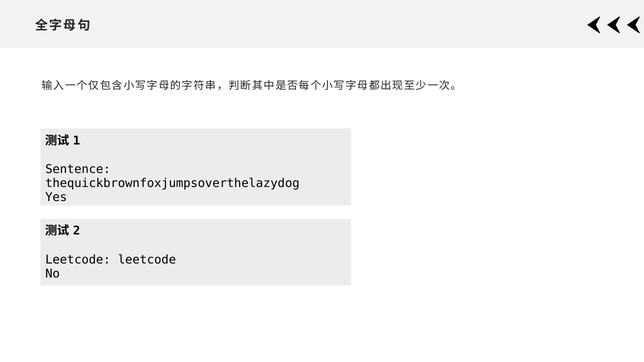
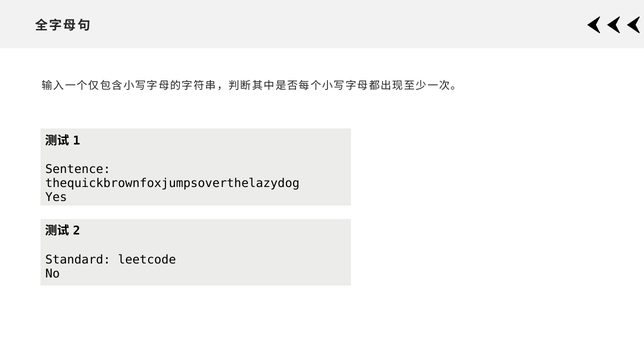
Leetcode at (78, 260): Leetcode -> Standard
